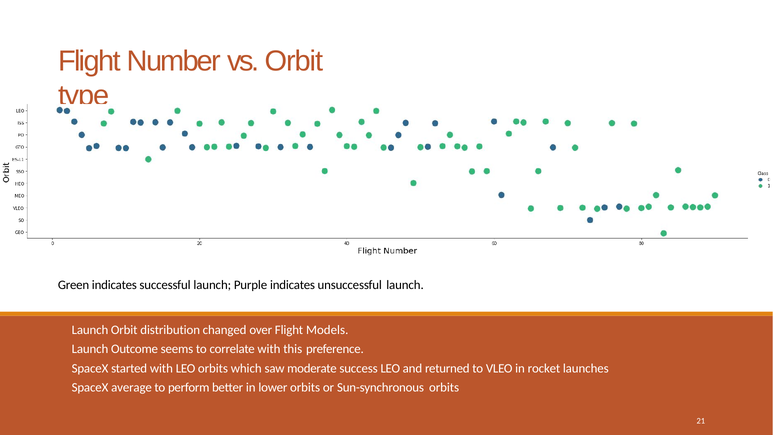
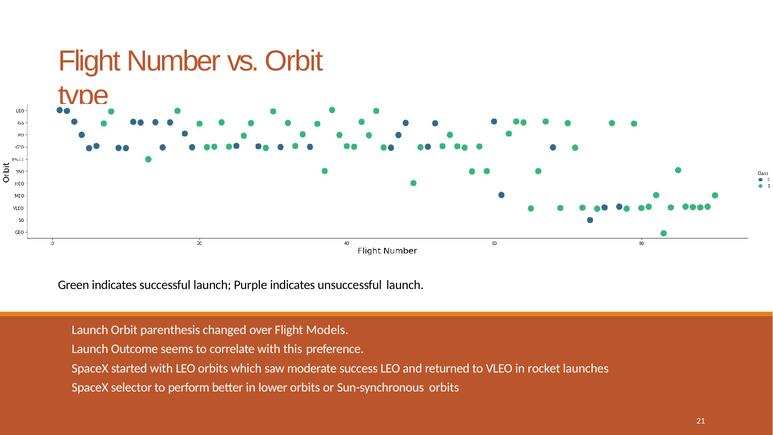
distribution: distribution -> parenthesis
average: average -> selector
